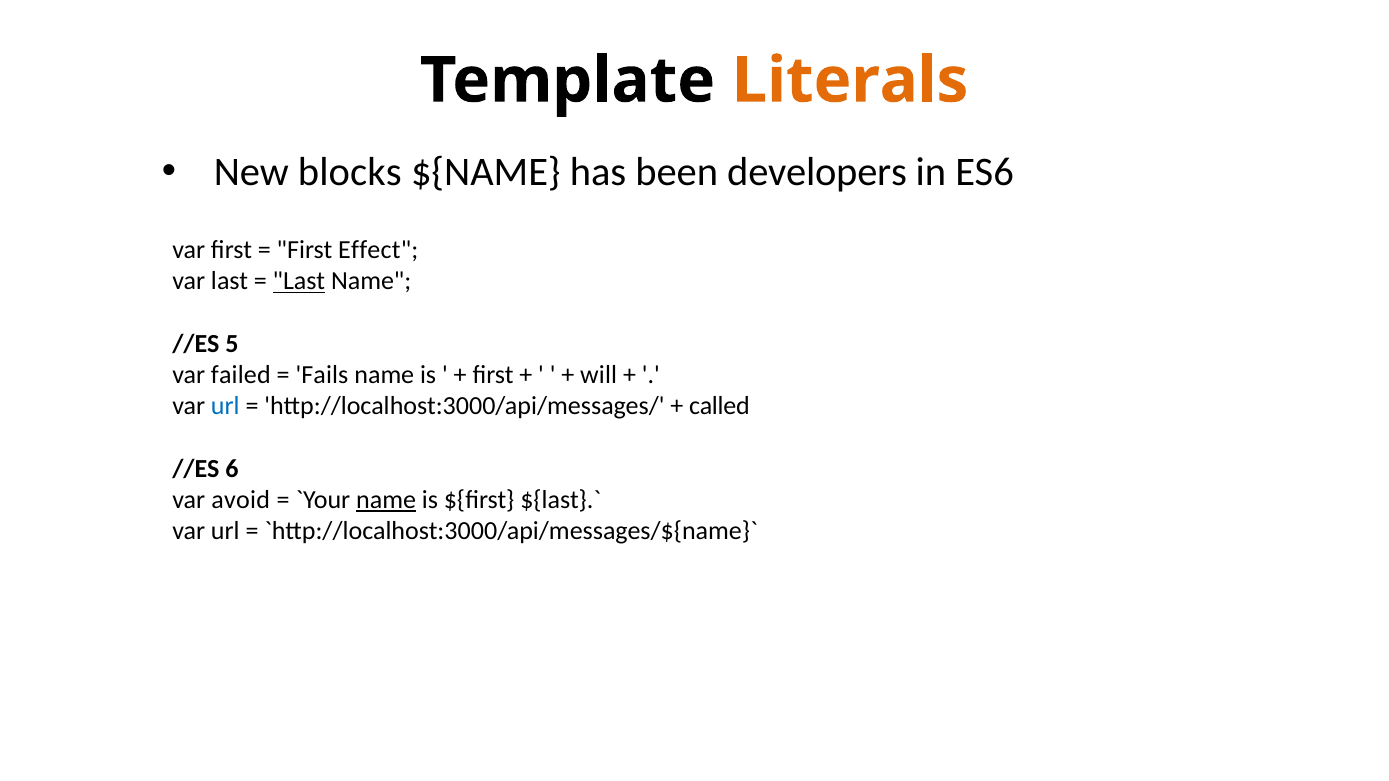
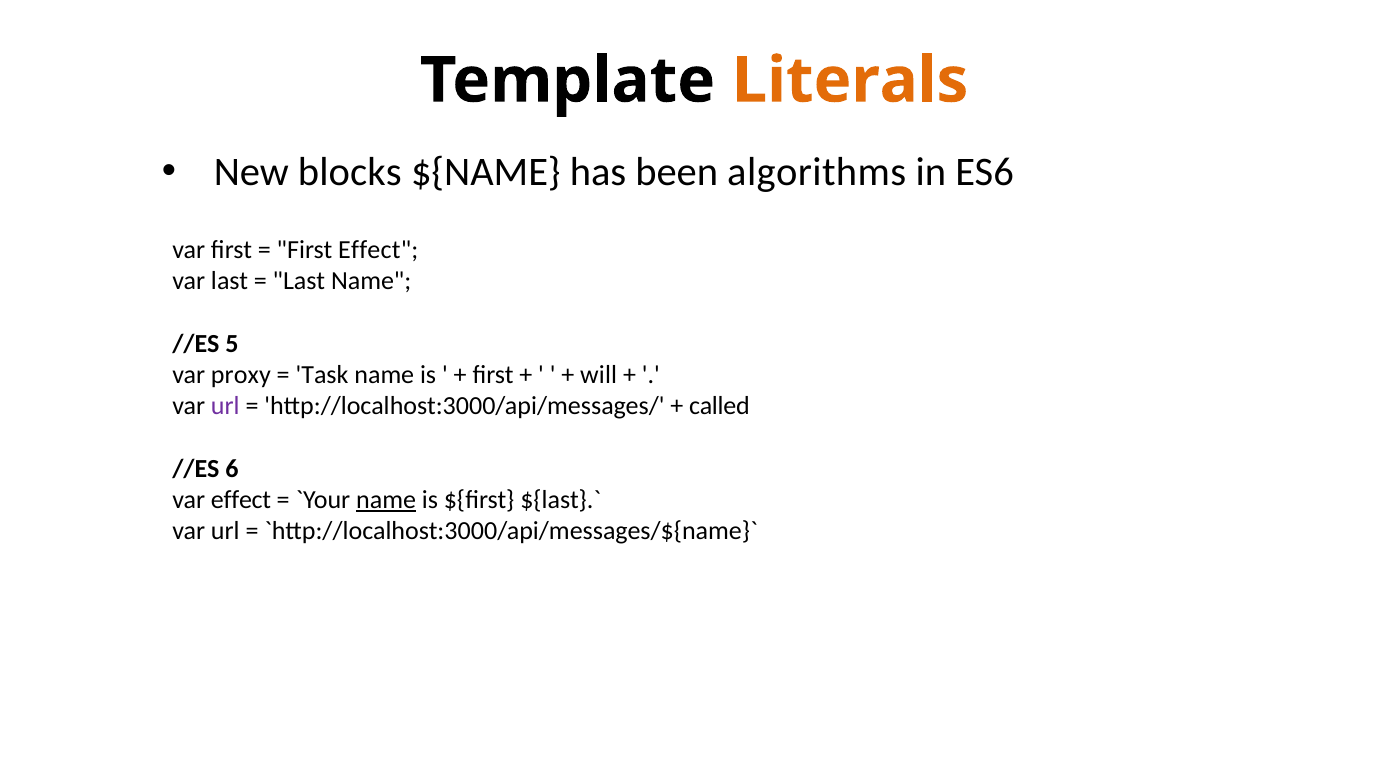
developers: developers -> algorithms
Last at (299, 281) underline: present -> none
failed: failed -> proxy
Fails: Fails -> Task
url at (225, 406) colour: blue -> purple
var avoid: avoid -> effect
